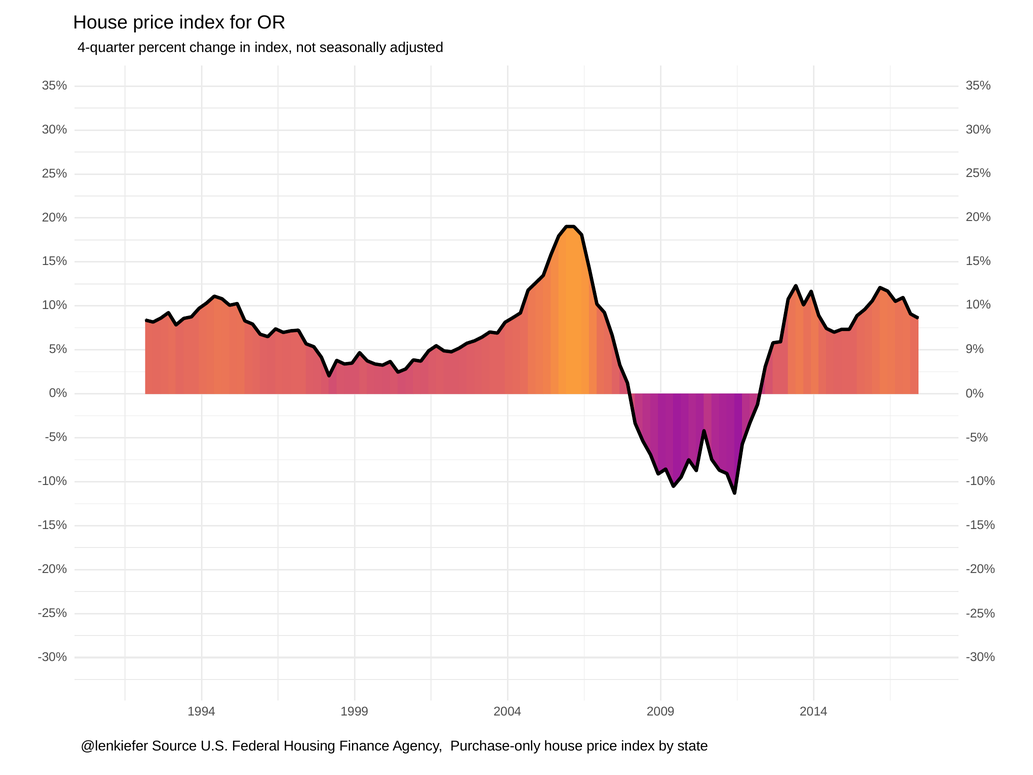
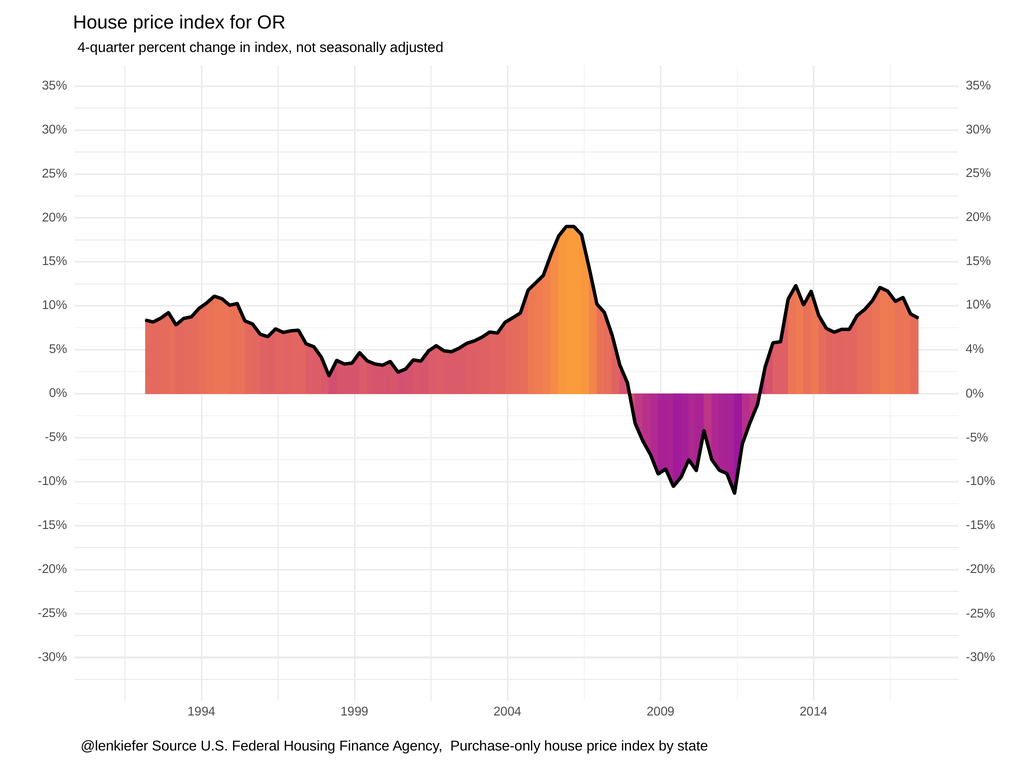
9%: 9% -> 4%
